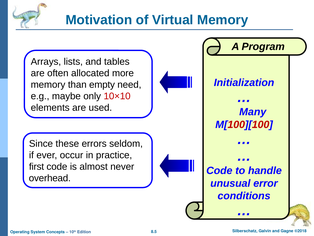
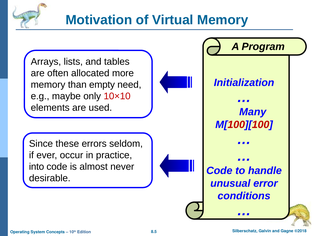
first: first -> into
overhead: overhead -> desirable
